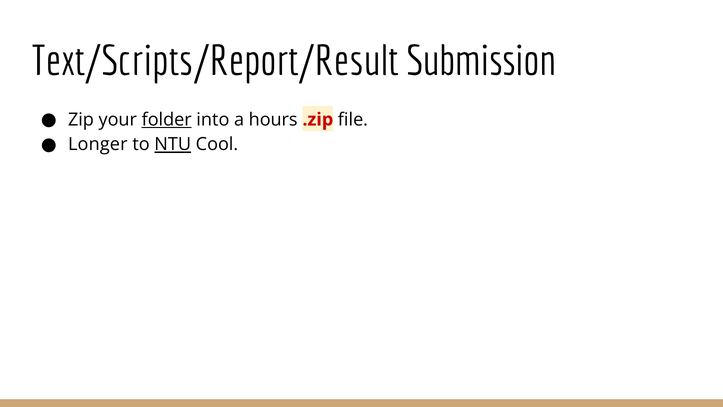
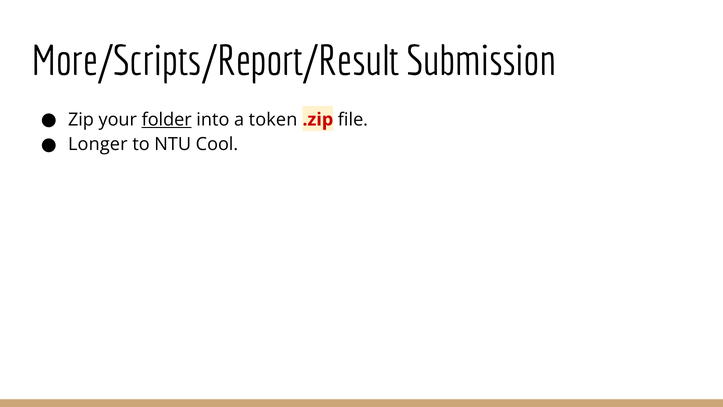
Text/Scripts/Report/Result: Text/Scripts/Report/Result -> More/Scripts/Report/Result
hours: hours -> token
NTU underline: present -> none
